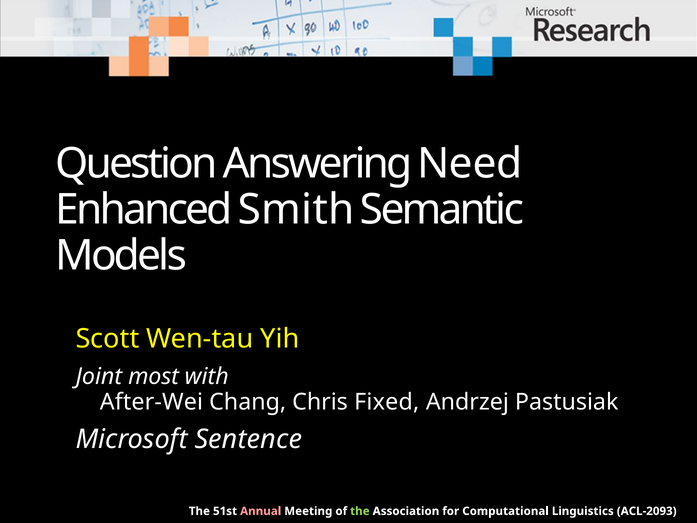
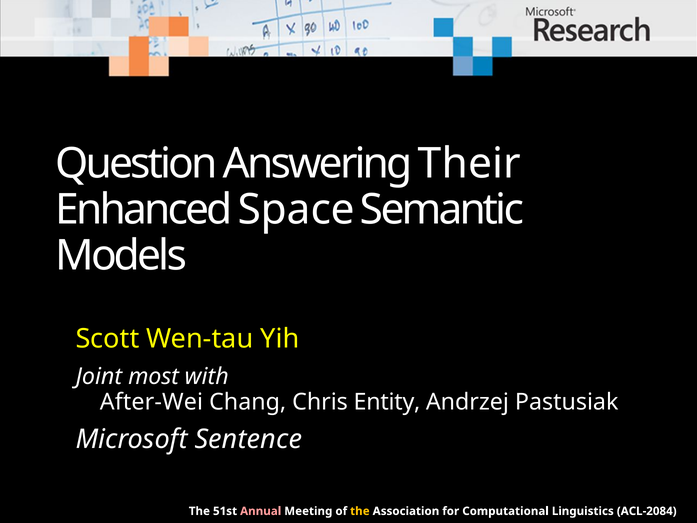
Need: Need -> Their
Smith: Smith -> Space
Fixed: Fixed -> Entity
the at (360, 511) colour: light green -> yellow
ACL-2093: ACL-2093 -> ACL-2084
